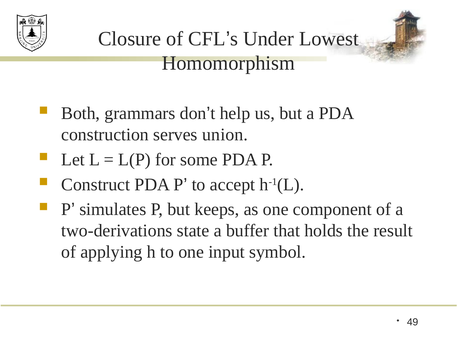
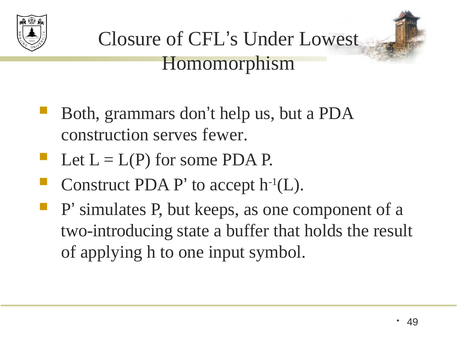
union: union -> fewer
two-derivations: two-derivations -> two-introducing
